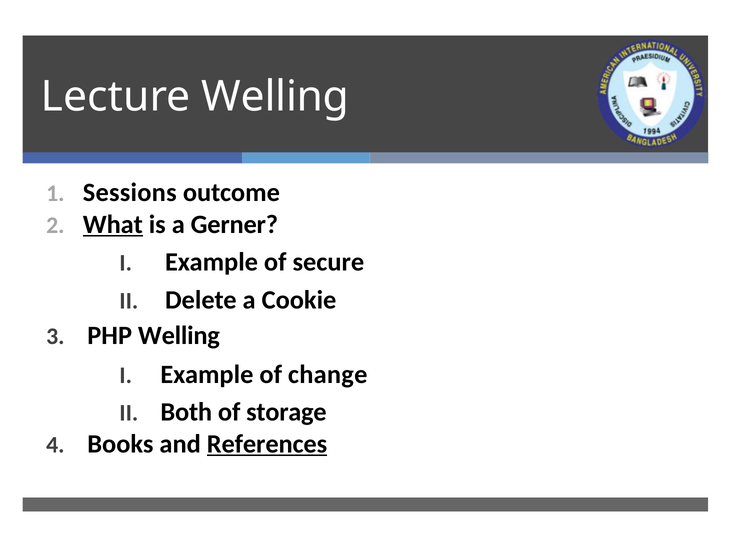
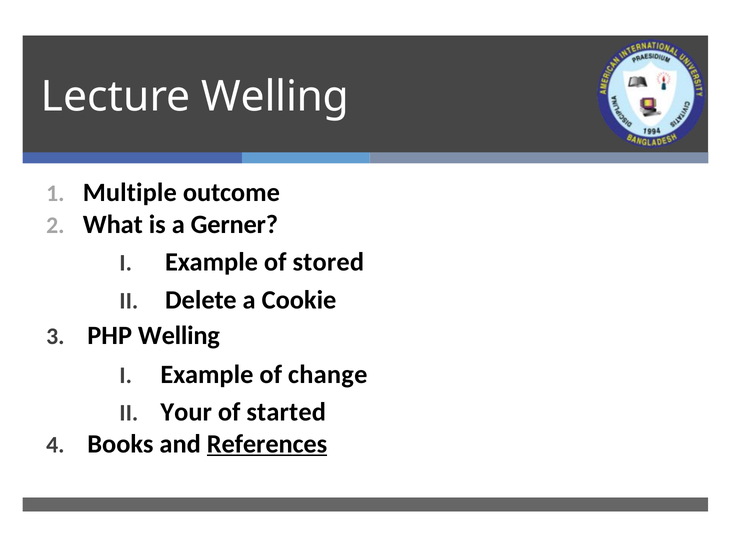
Sessions: Sessions -> Multiple
What underline: present -> none
secure: secure -> stored
Both: Both -> Your
storage: storage -> started
